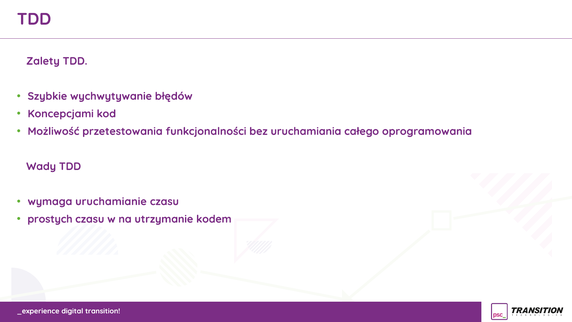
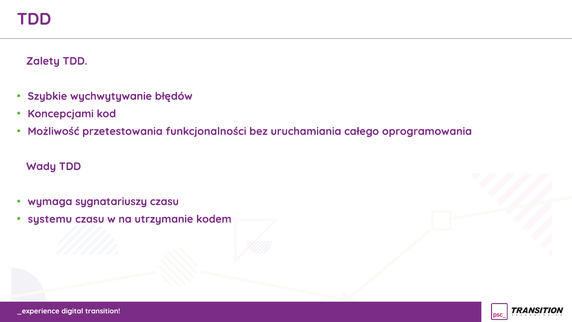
uruchamianie: uruchamianie -> sygnatariuszy
prostych: prostych -> systemu
